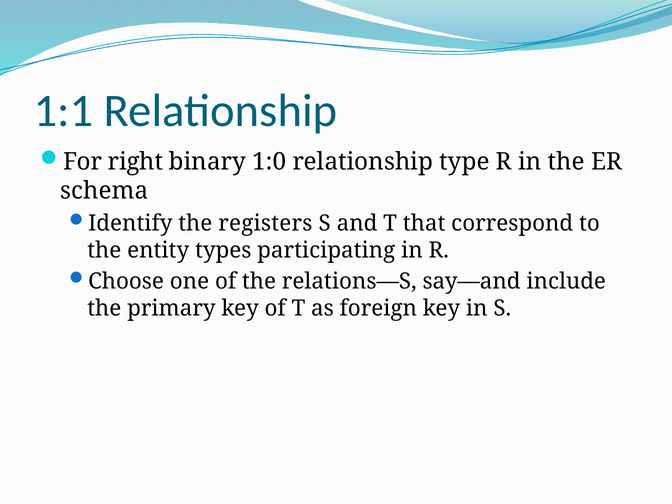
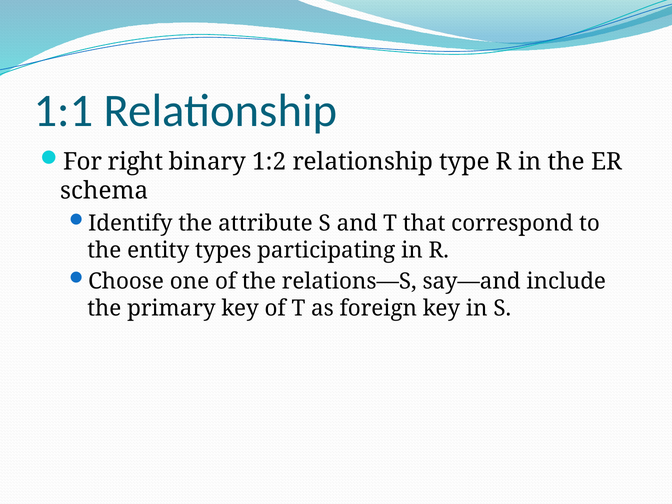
1:0: 1:0 -> 1:2
registers: registers -> attribute
